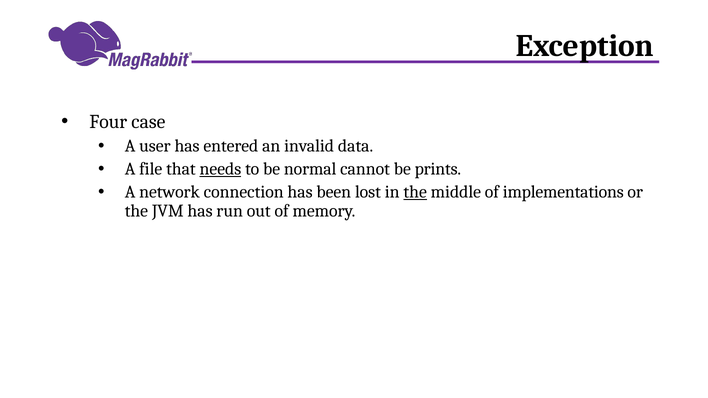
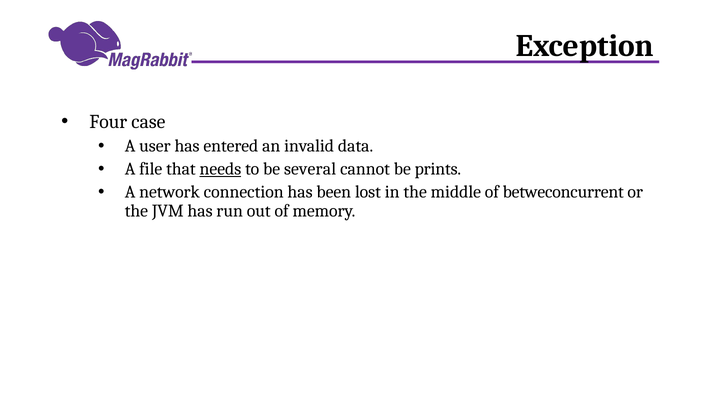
normal: normal -> several
the at (415, 192) underline: present -> none
implementations: implementations -> betweconcurrent
